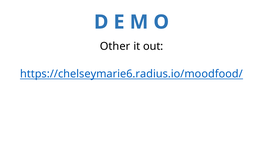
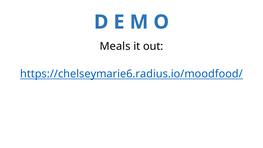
Other: Other -> Meals
